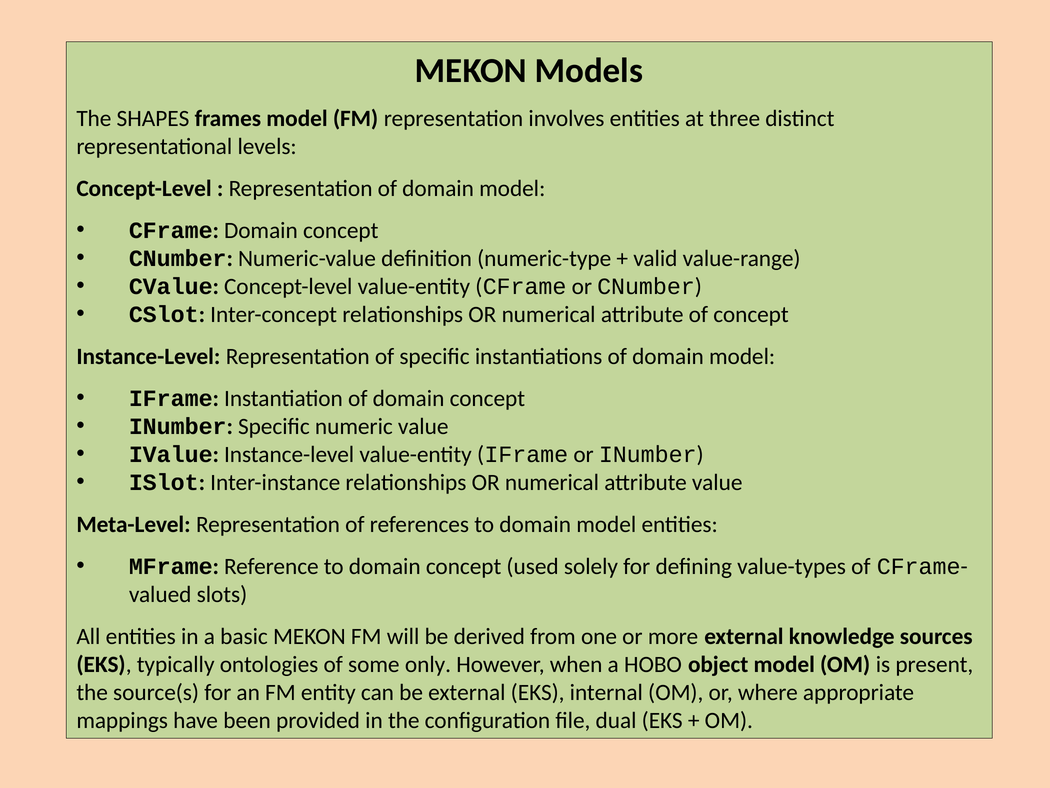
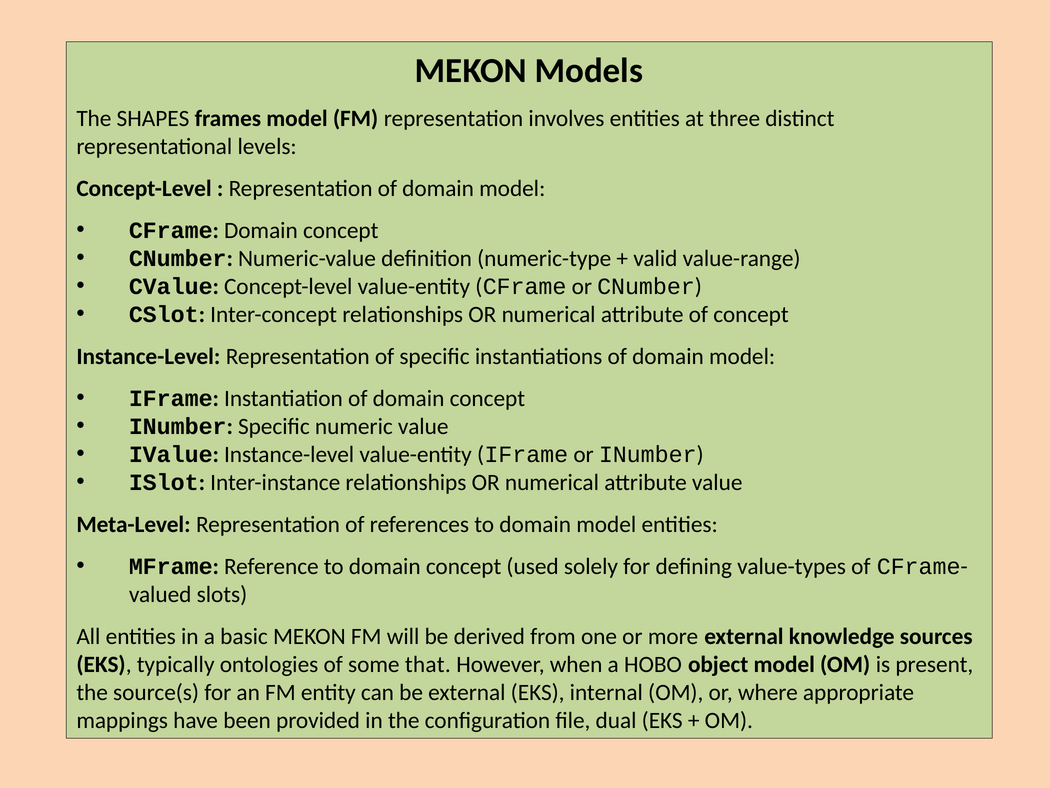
only: only -> that
